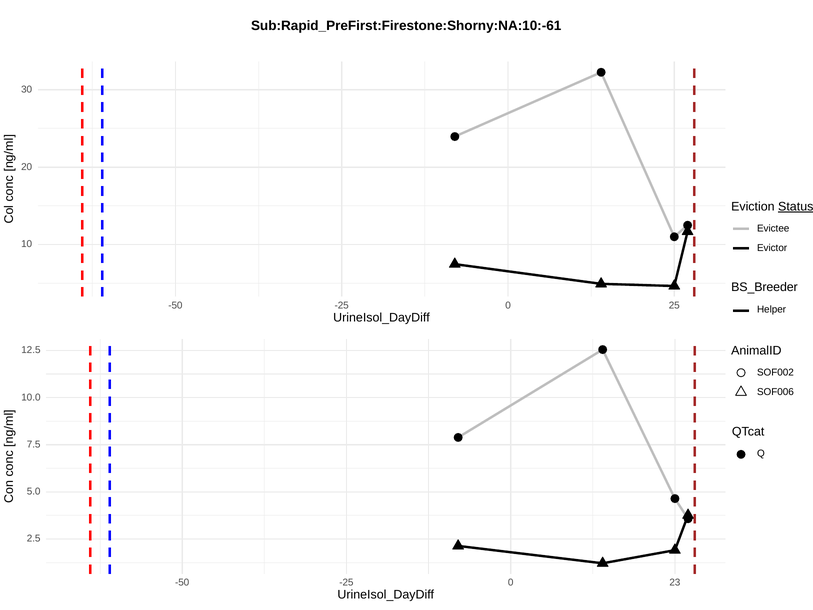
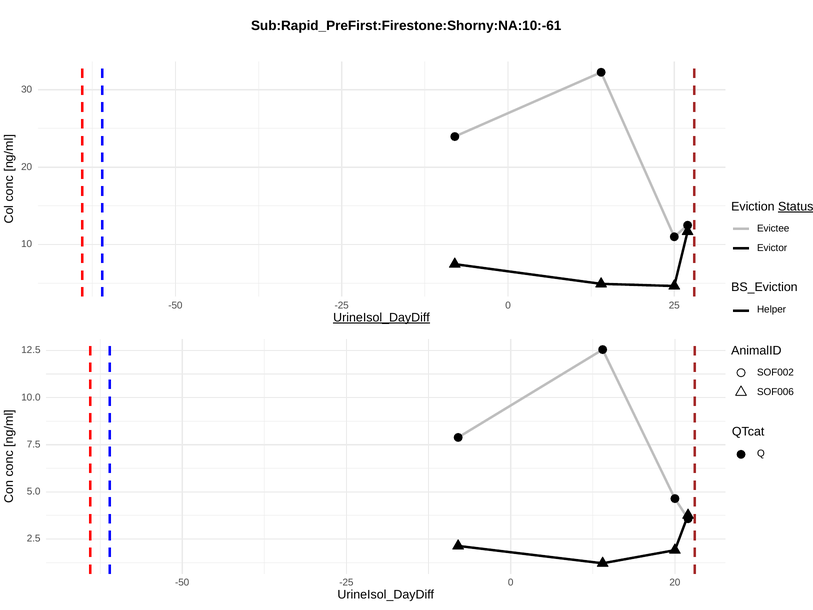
BS_Breeder: BS_Breeder -> BS_Eviction
UrineIsol_DayDiff at (382, 317) underline: none -> present
0 23: 23 -> 20
